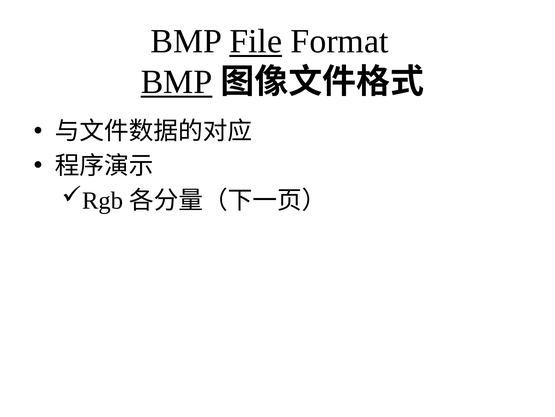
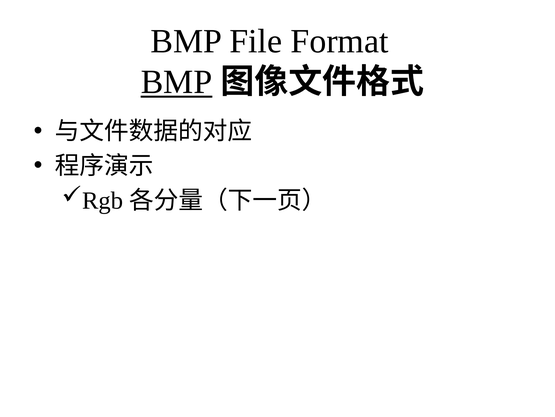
File underline: present -> none
